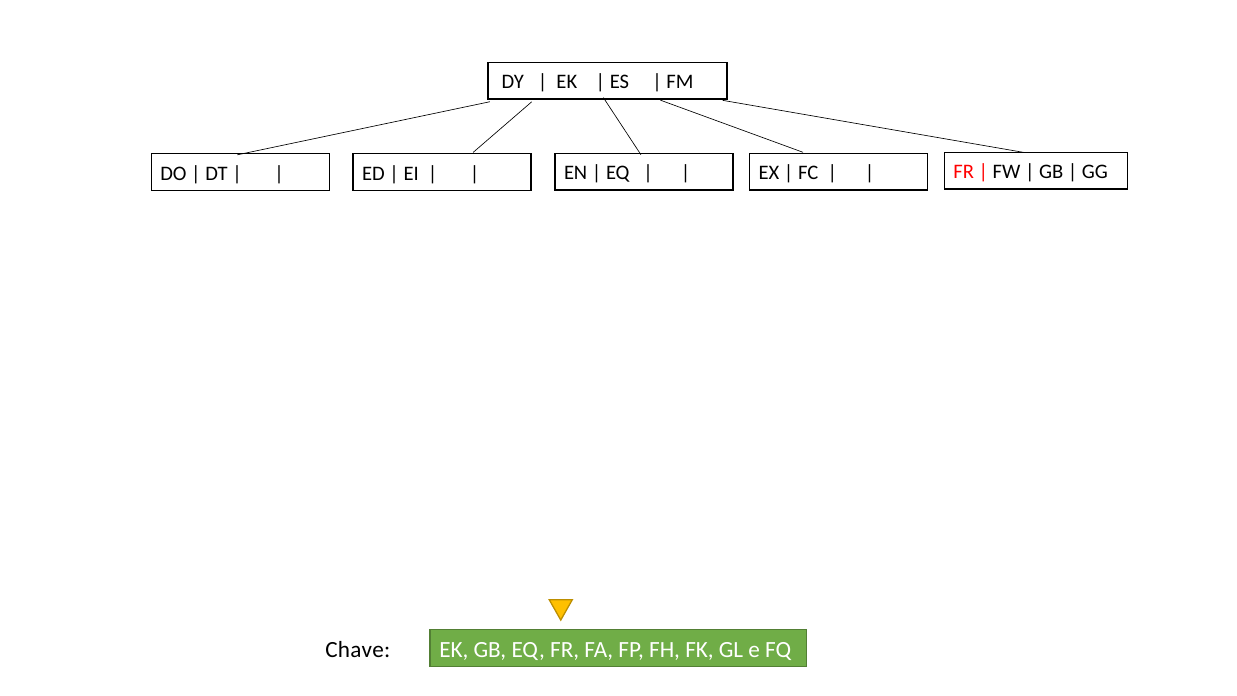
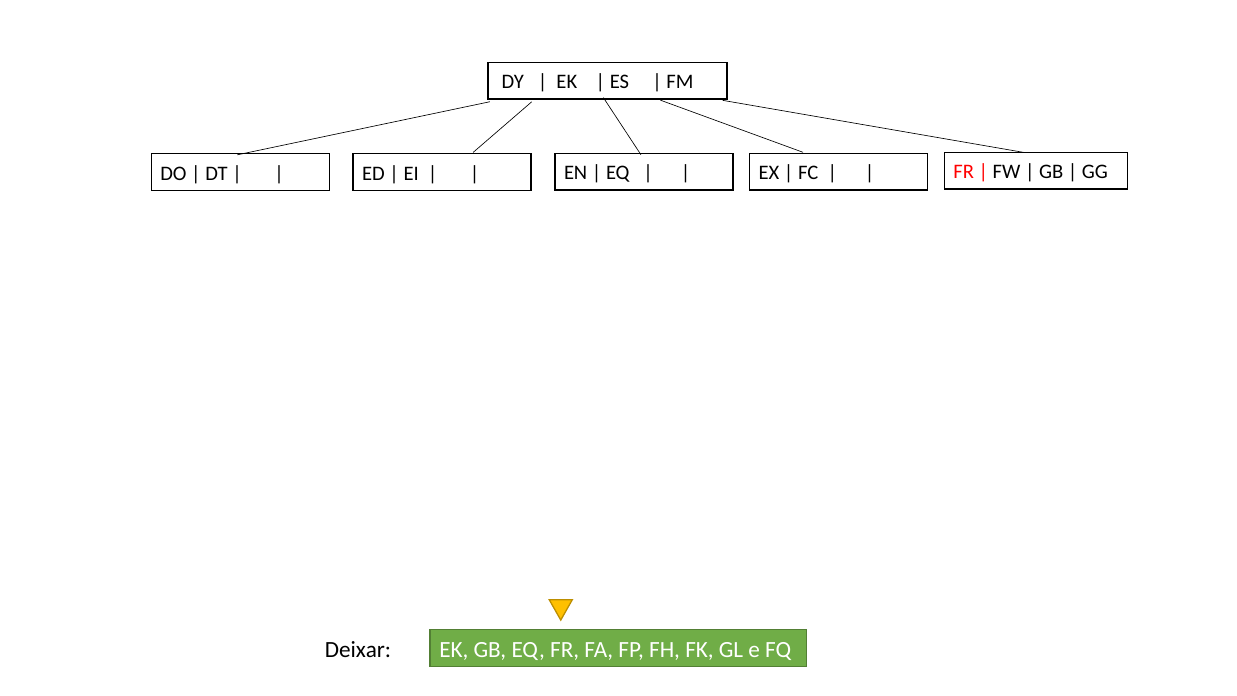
Chave: Chave -> Deixar
